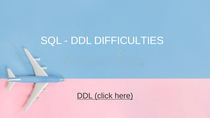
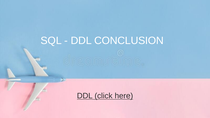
DIFFICULTIES: DIFFICULTIES -> CONCLUSION
